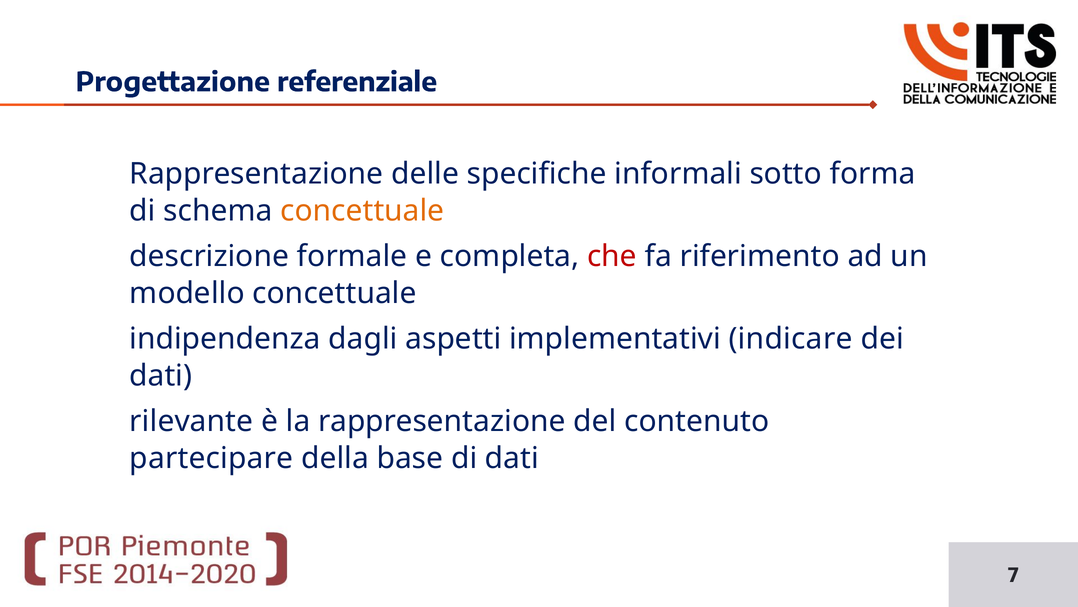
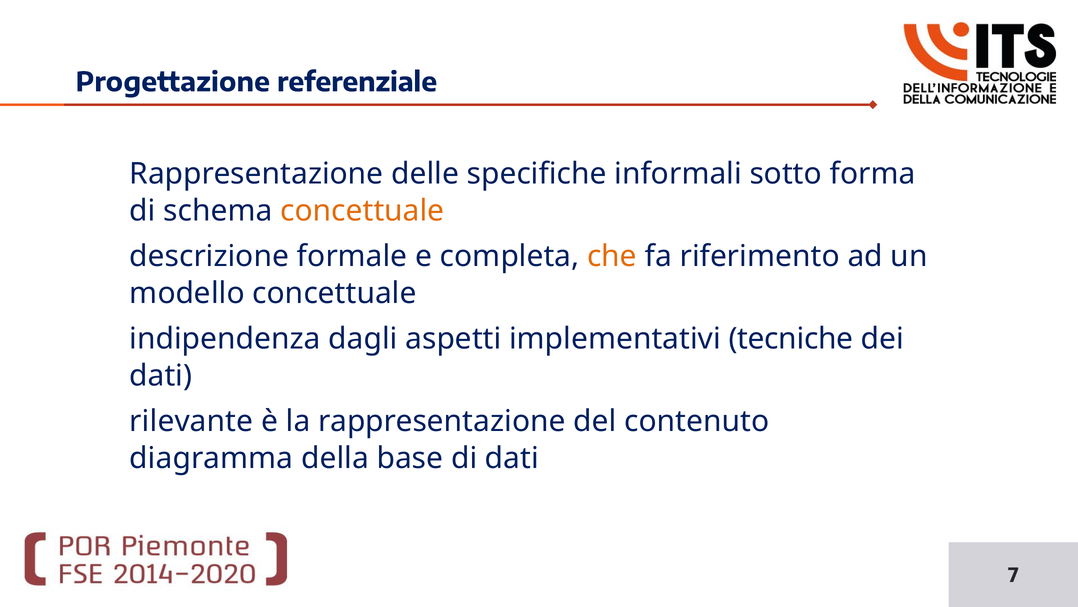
che colour: red -> orange
indicare: indicare -> tecniche
partecipare: partecipare -> diagramma
